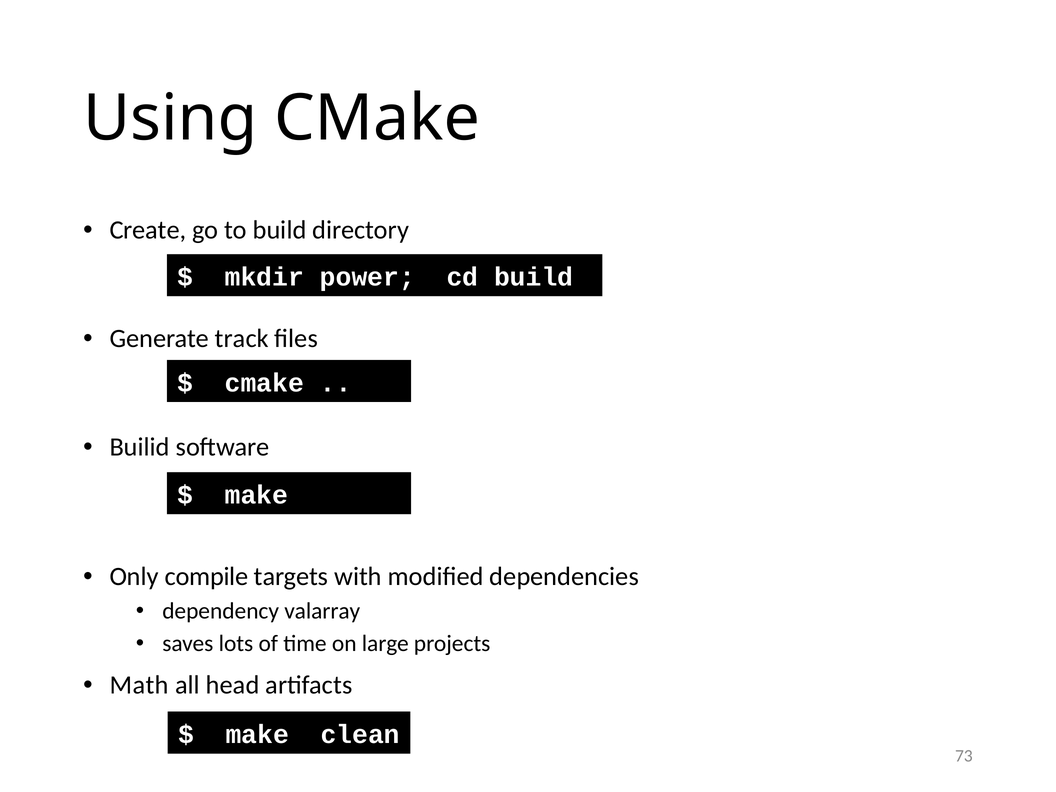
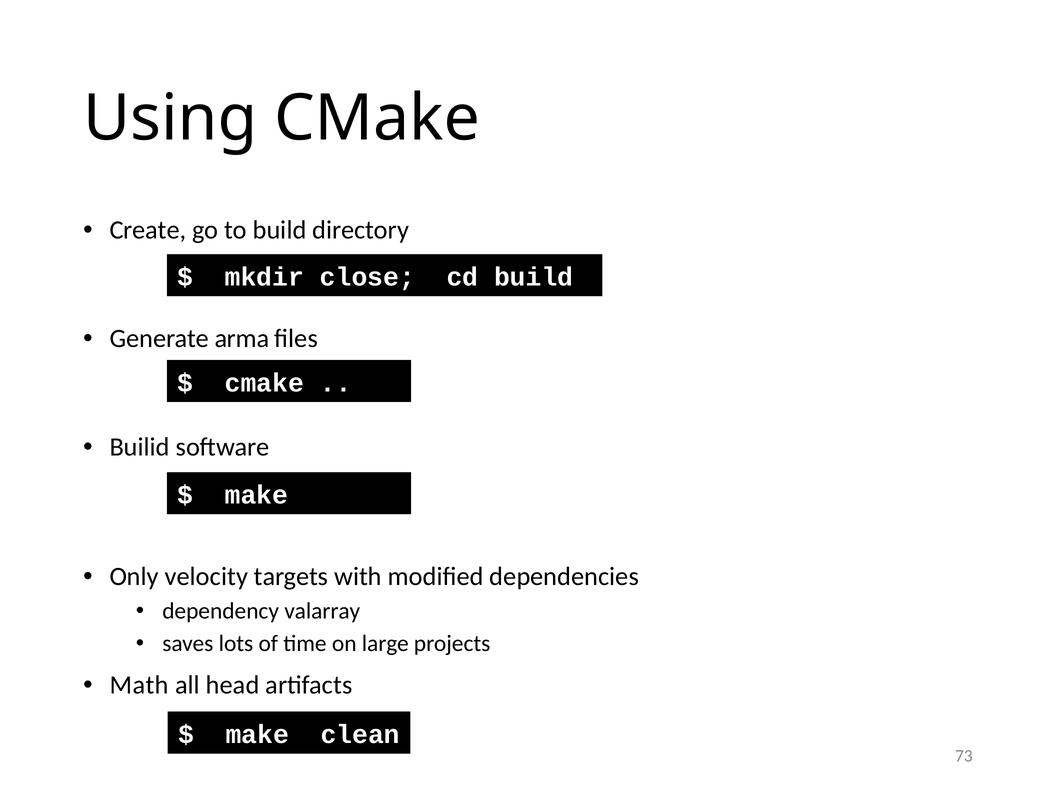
power: power -> close
track: track -> arma
compile: compile -> velocity
